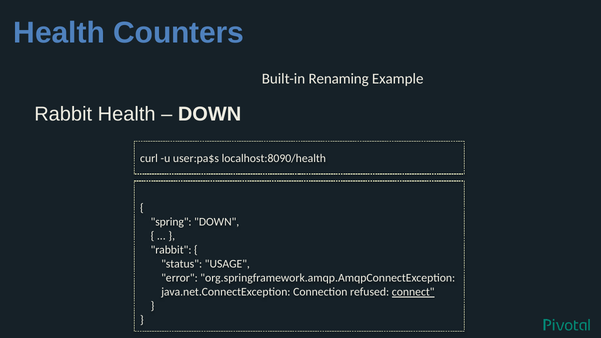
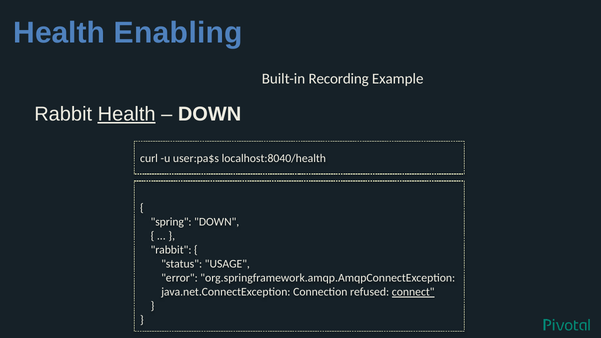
Counters: Counters -> Enabling
Renaming: Renaming -> Recording
Health at (127, 114) underline: none -> present
localhost:8090/health: localhost:8090/health -> localhost:8040/health
